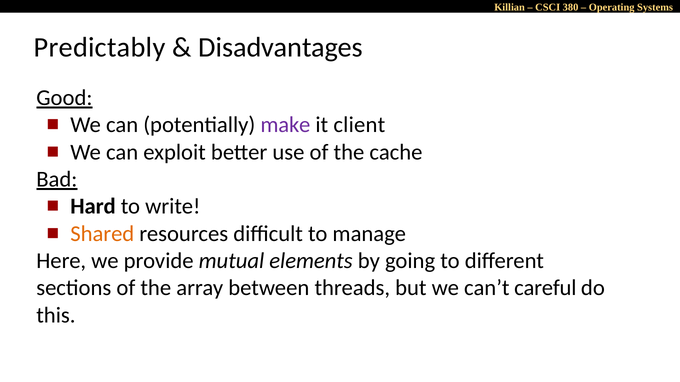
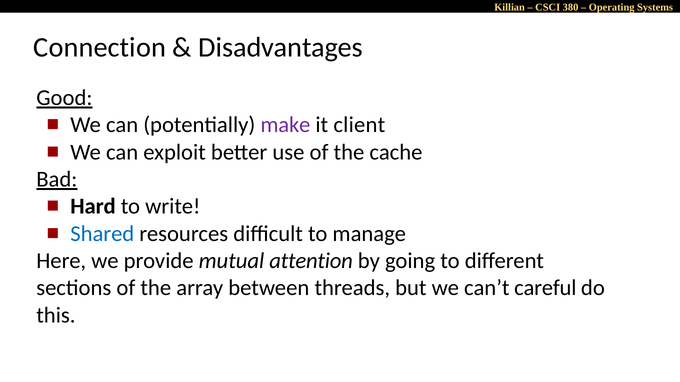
Predictably: Predictably -> Connection
Shared colour: orange -> blue
elements: elements -> attention
